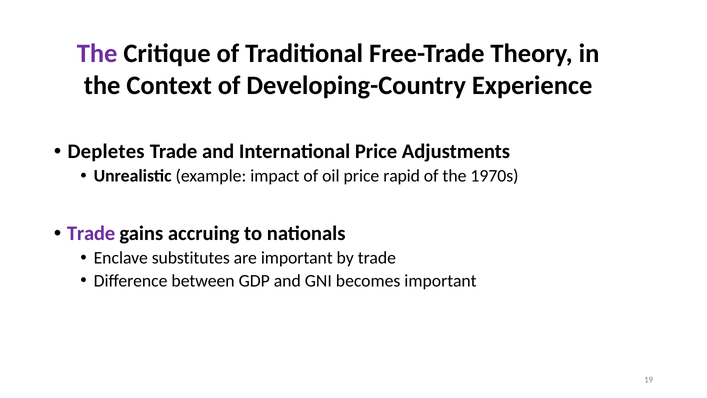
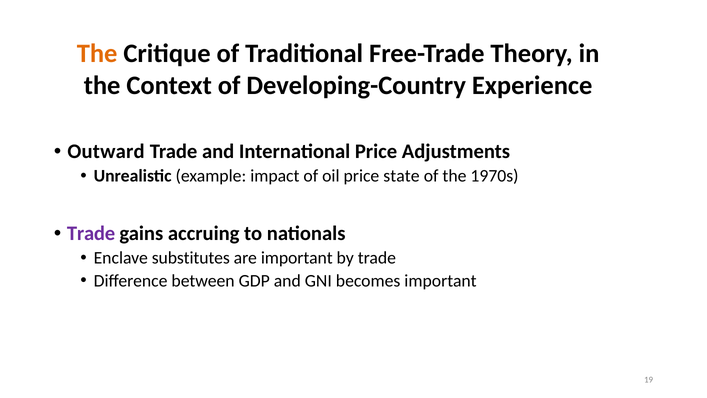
The at (97, 53) colour: purple -> orange
Depletes: Depletes -> Outward
rapid: rapid -> state
